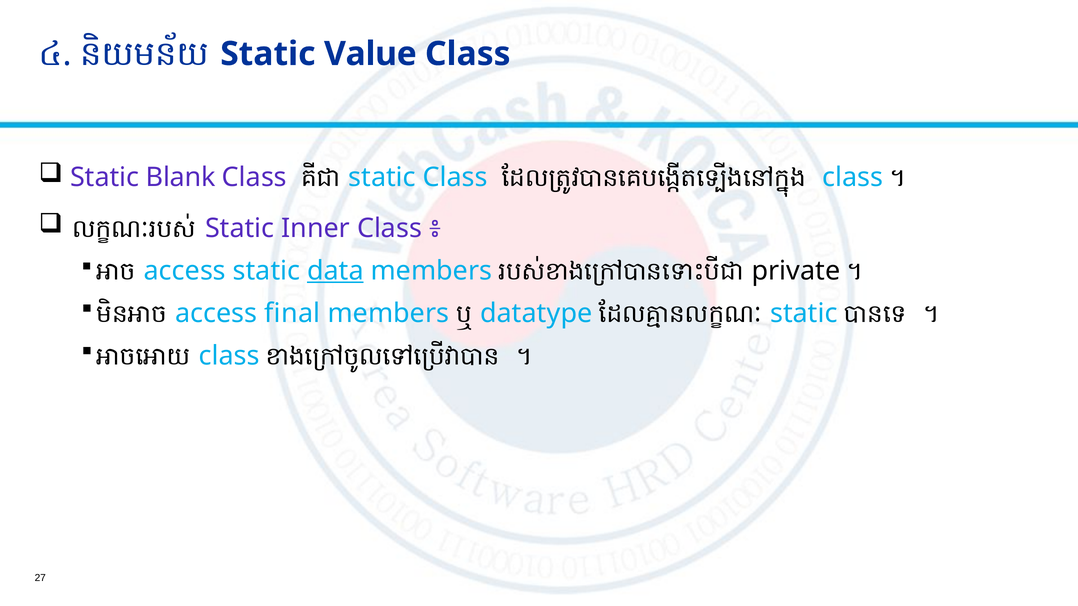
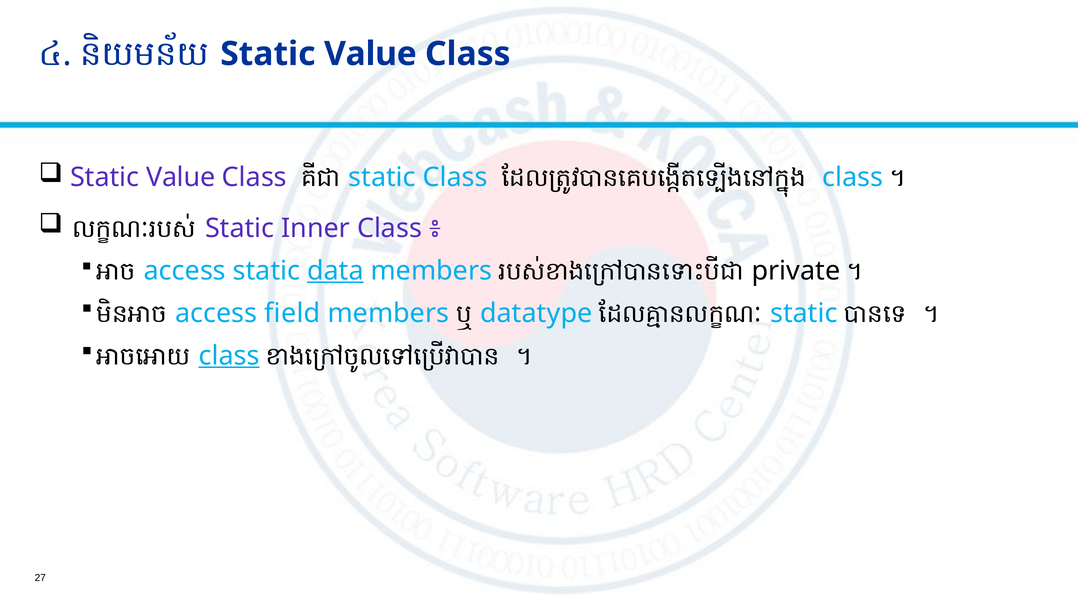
Blank at (181, 178): Blank -> Value
final: final -> field
class at (229, 356) underline: none -> present
